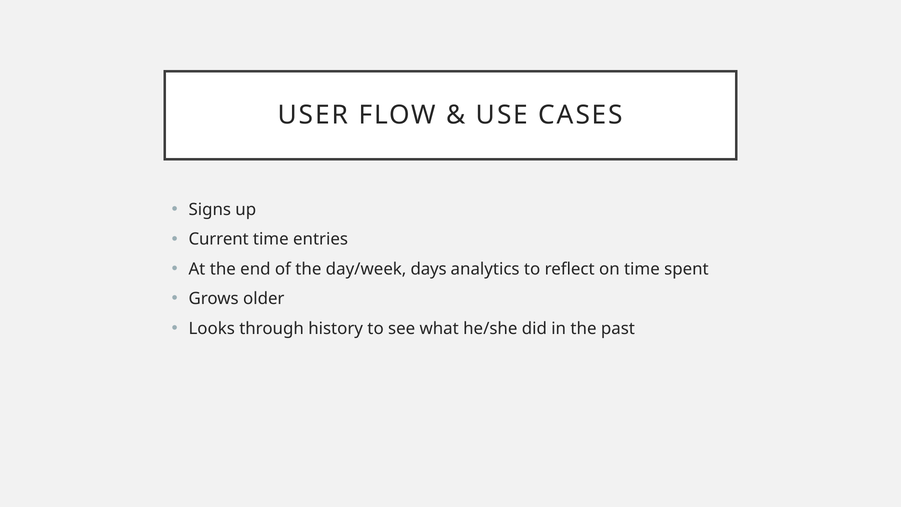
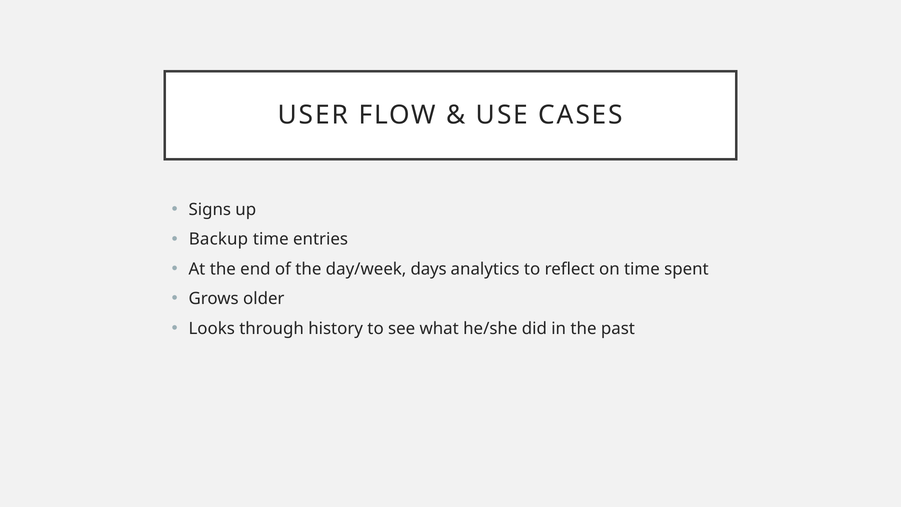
Current: Current -> Backup
